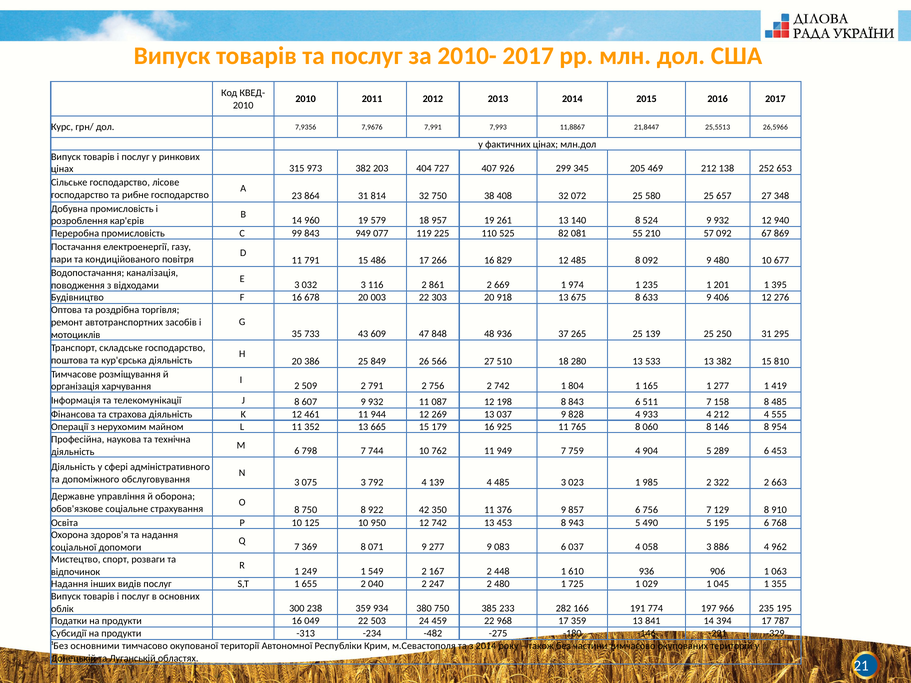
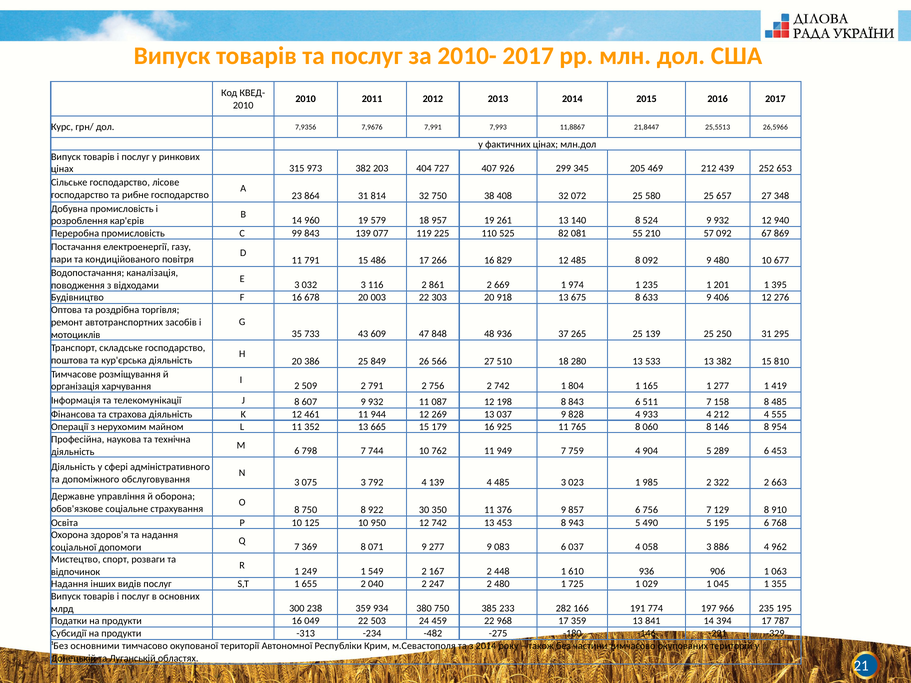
138: 138 -> 439
843 949: 949 -> 139
42: 42 -> 30
облік: облік -> млрд
